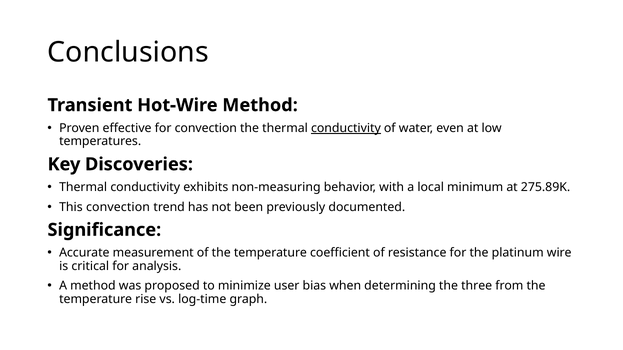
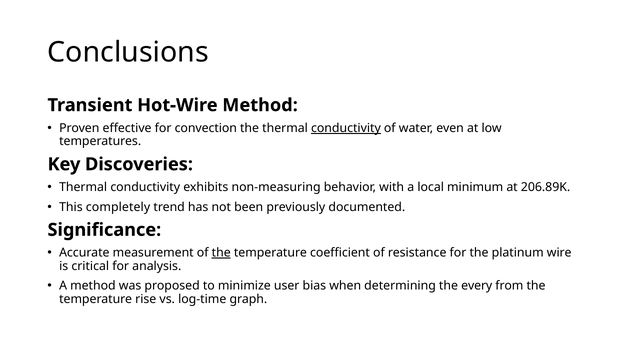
275.89K: 275.89K -> 206.89K
This convection: convection -> completely
the at (221, 253) underline: none -> present
three: three -> every
